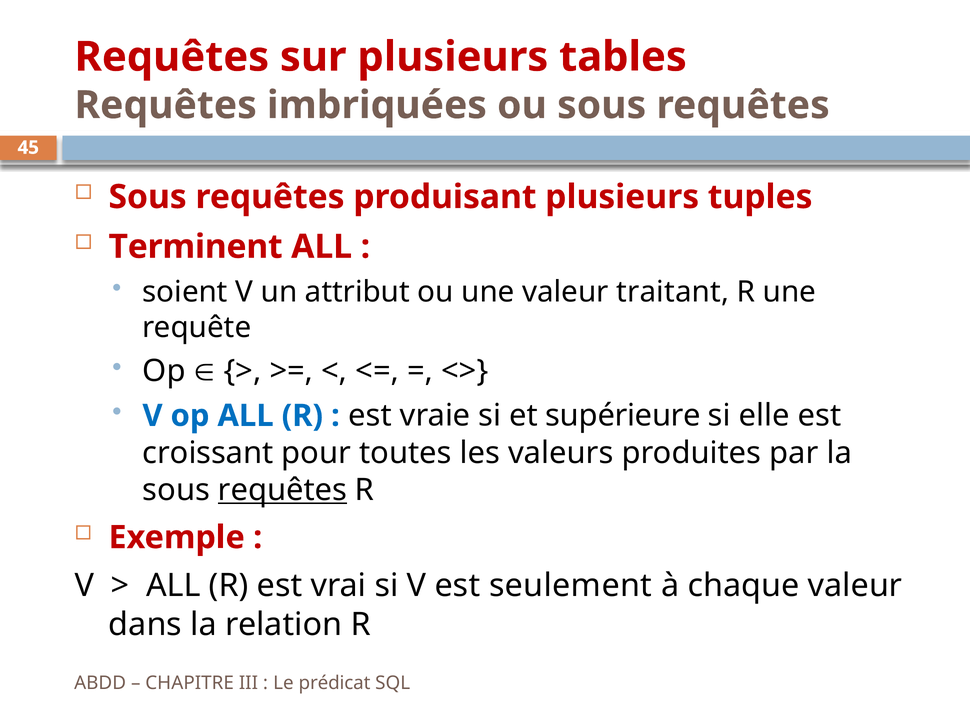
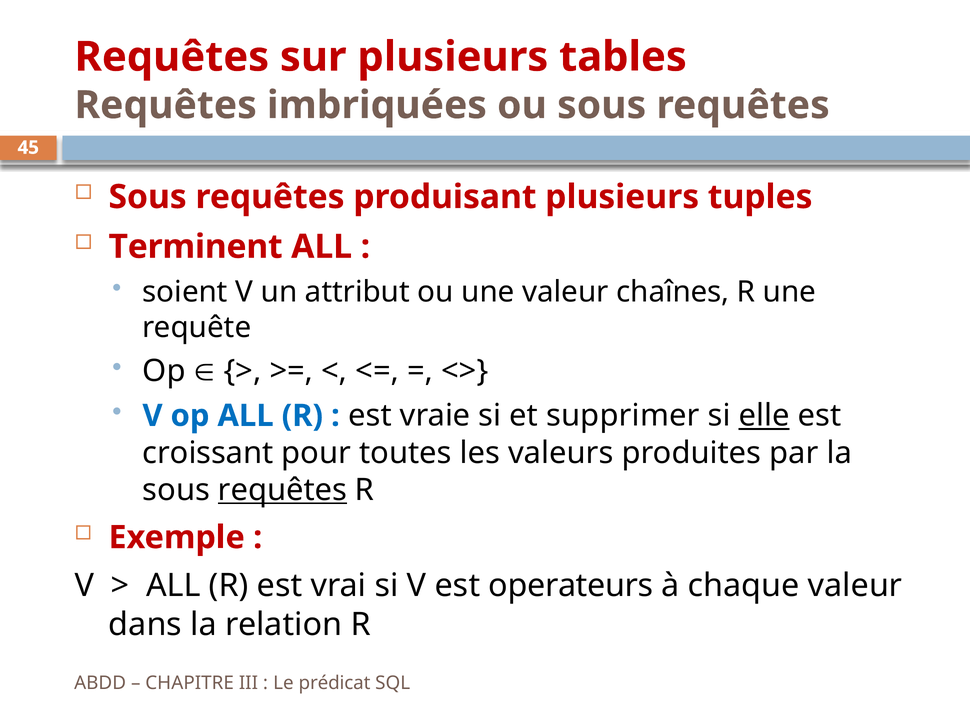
traitant: traitant -> chaînes
supérieure: supérieure -> supprimer
elle underline: none -> present
seulement: seulement -> operateurs
